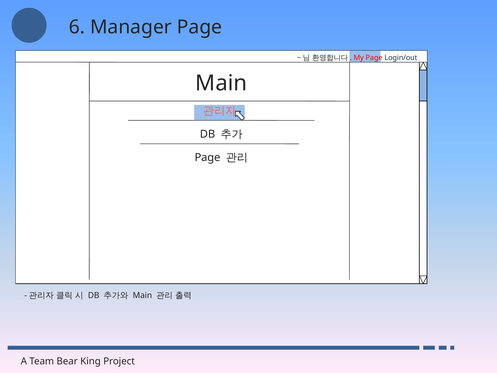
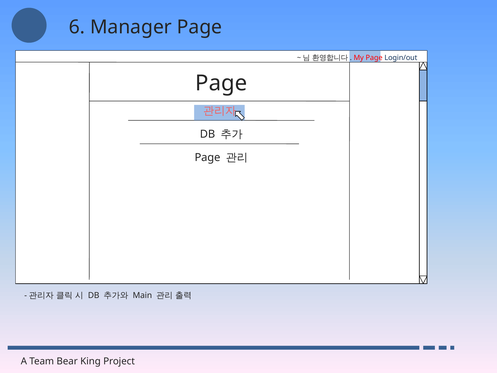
Main at (221, 83): Main -> Page
